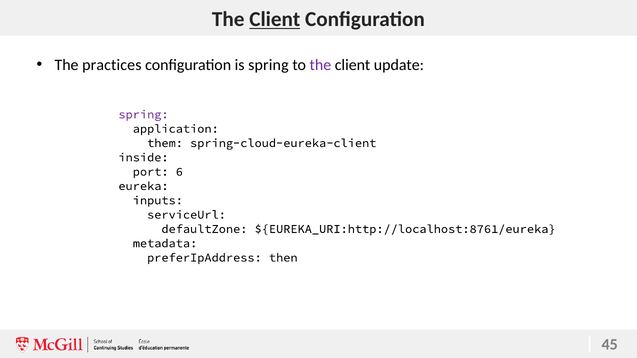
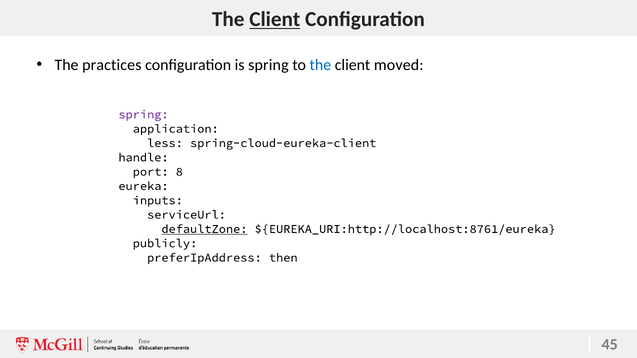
the at (320, 65) colour: purple -> blue
update: update -> moved
them: them -> less
inside: inside -> handle
6: 6 -> 8
defaultZone underline: none -> present
metadata: metadata -> publicly
